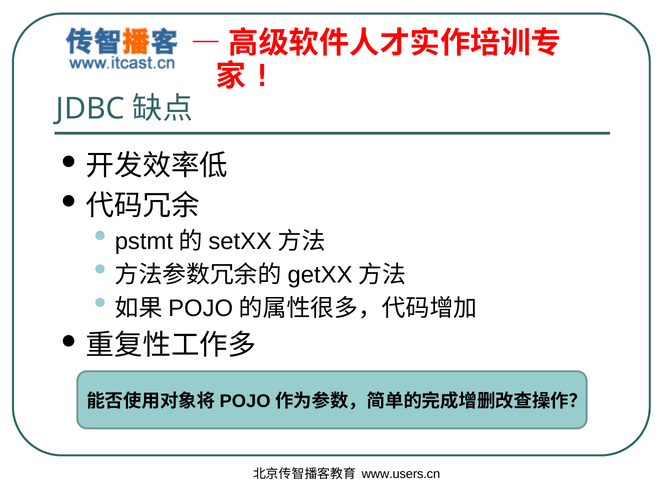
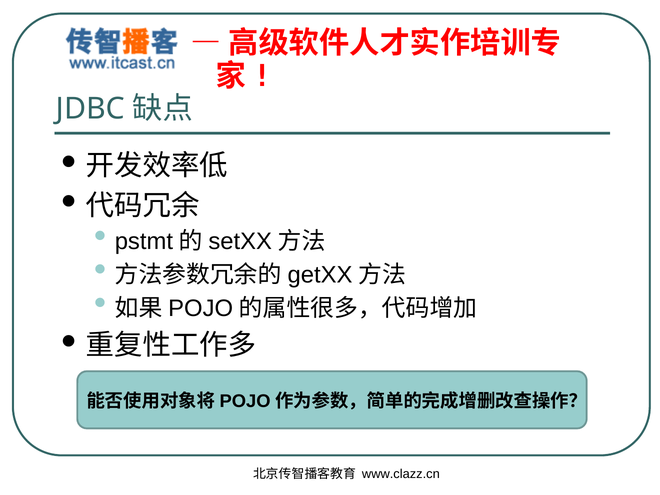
www.users.cn: www.users.cn -> www.clazz.cn
